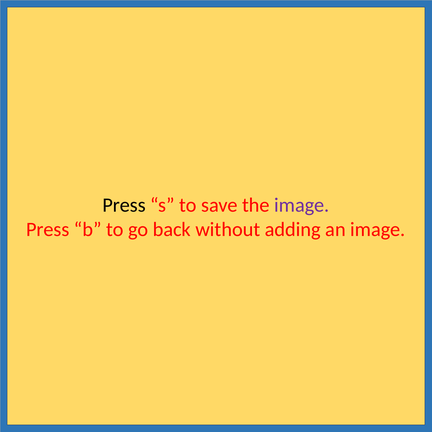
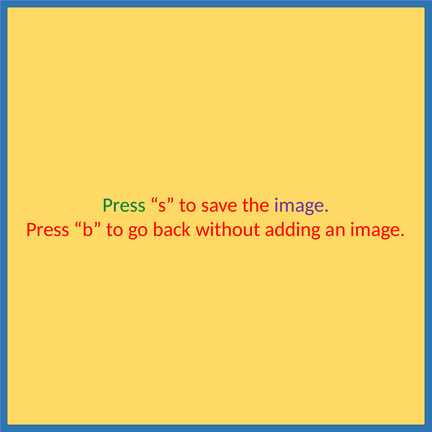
Press at (124, 205) colour: black -> green
